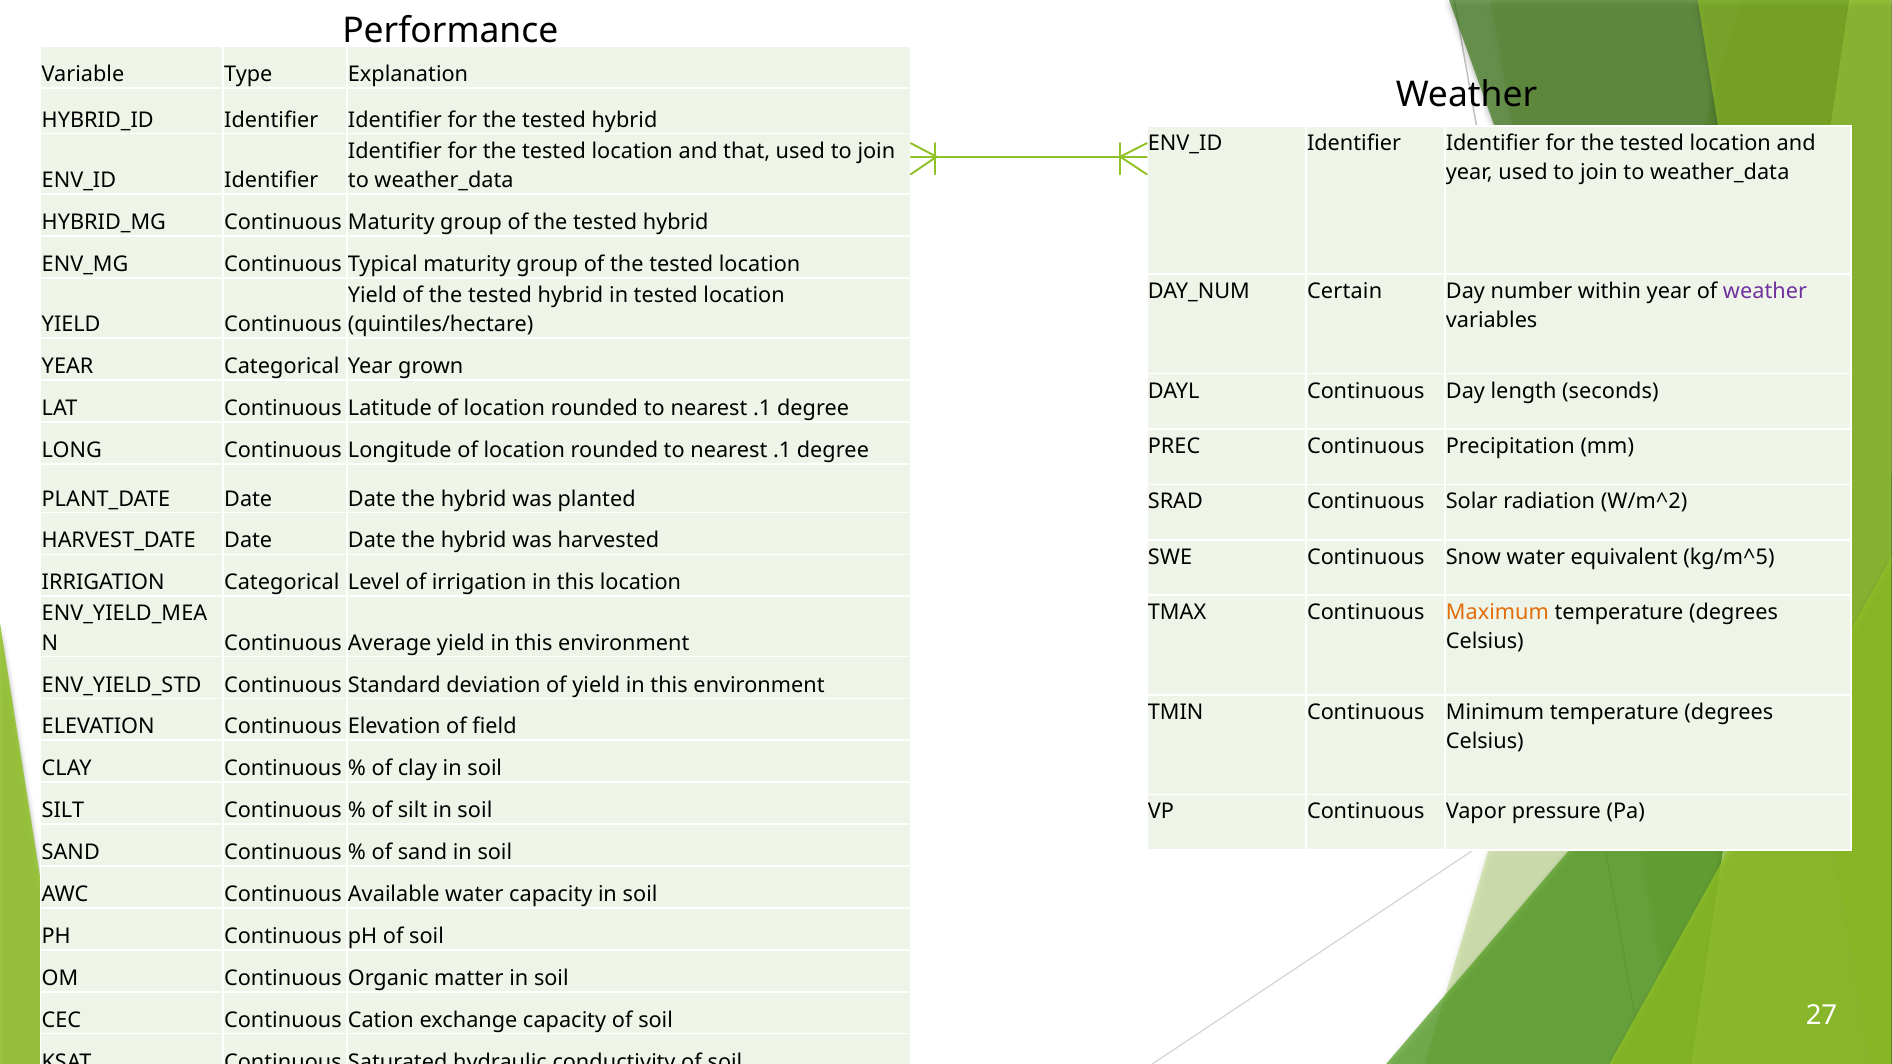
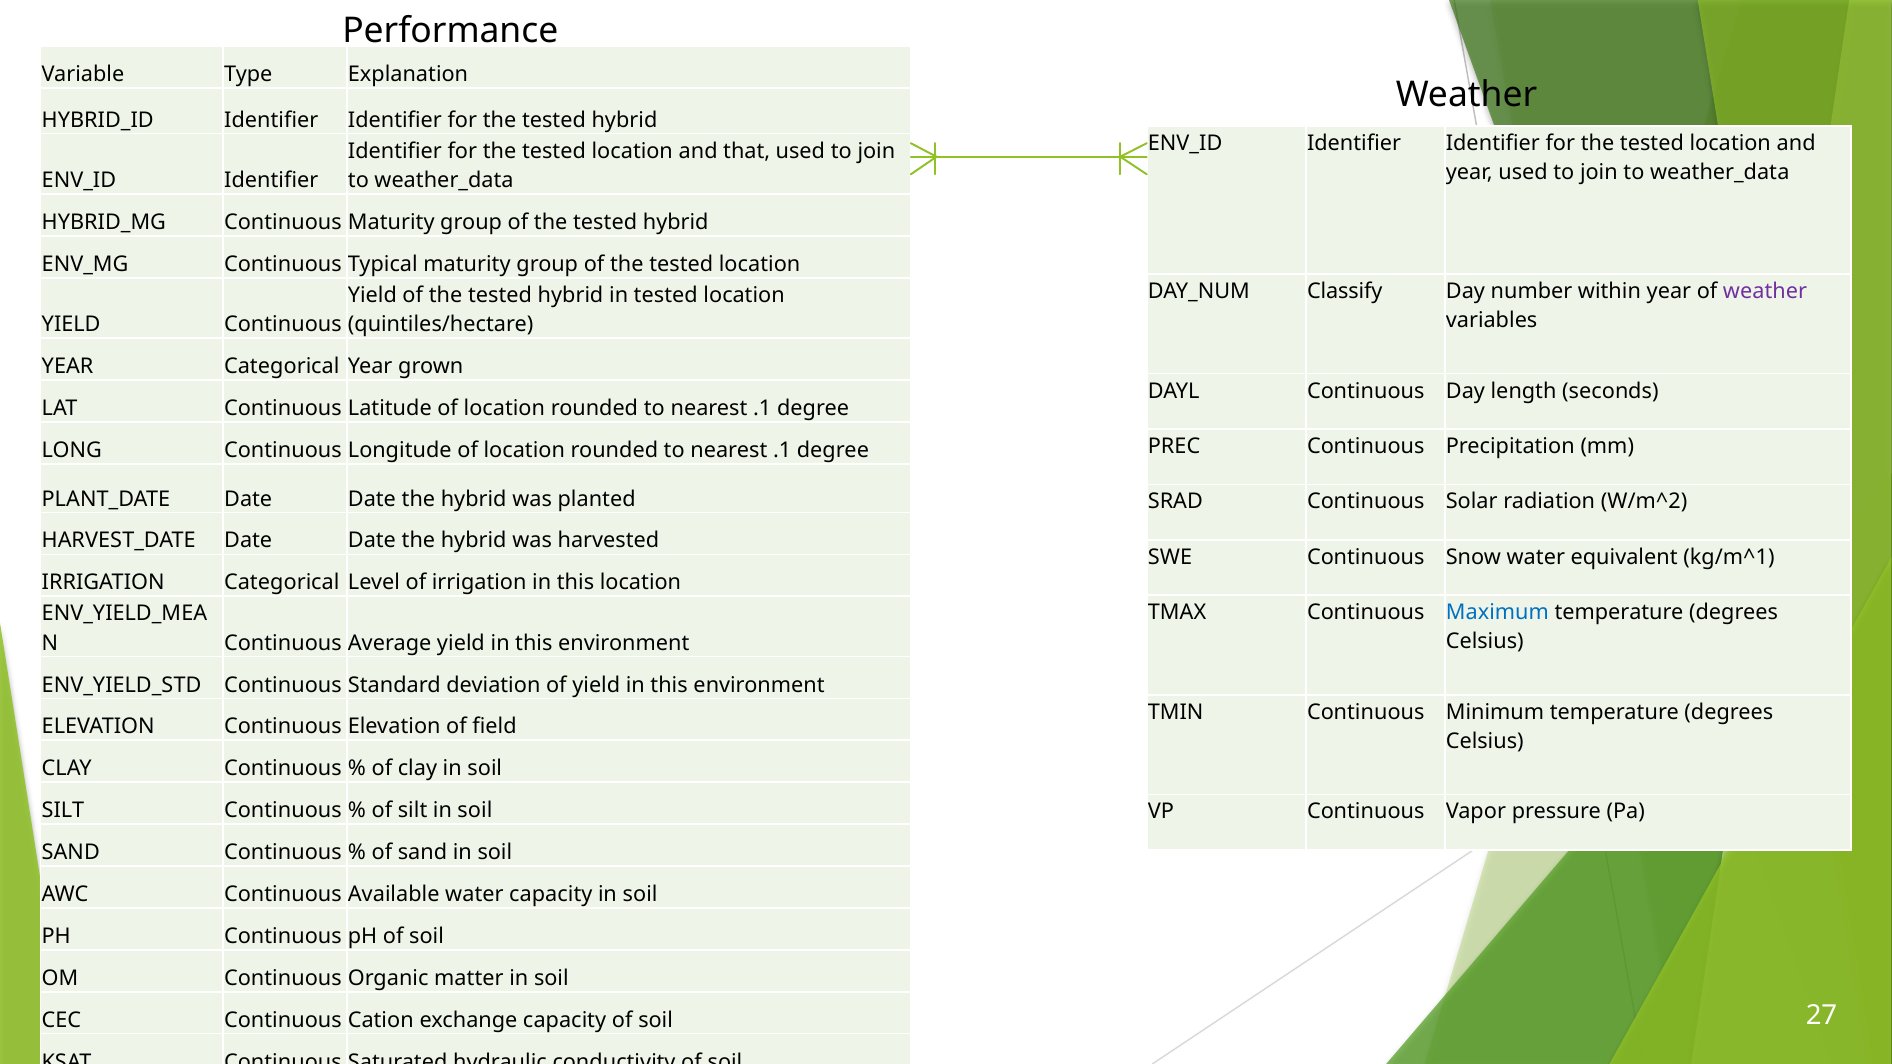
Certain: Certain -> Classify
kg/m^5: kg/m^5 -> kg/m^1
Maximum colour: orange -> blue
